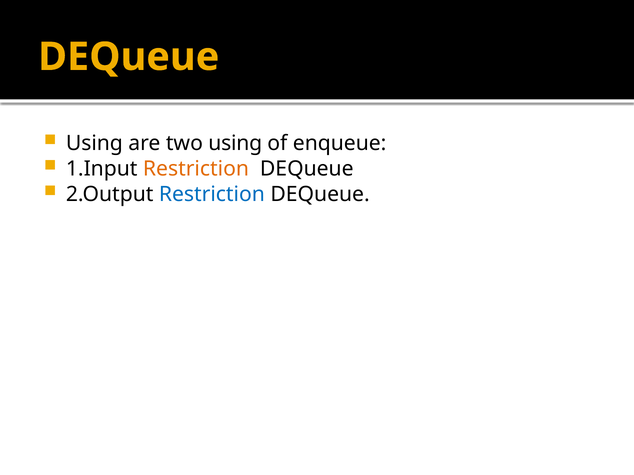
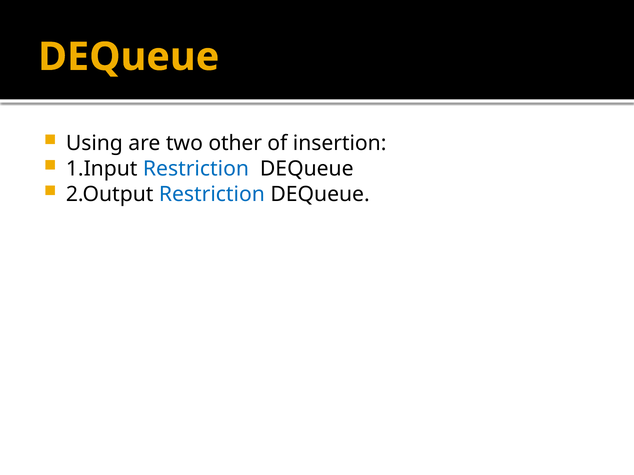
two using: using -> other
enqueue: enqueue -> insertion
Restriction at (196, 169) colour: orange -> blue
